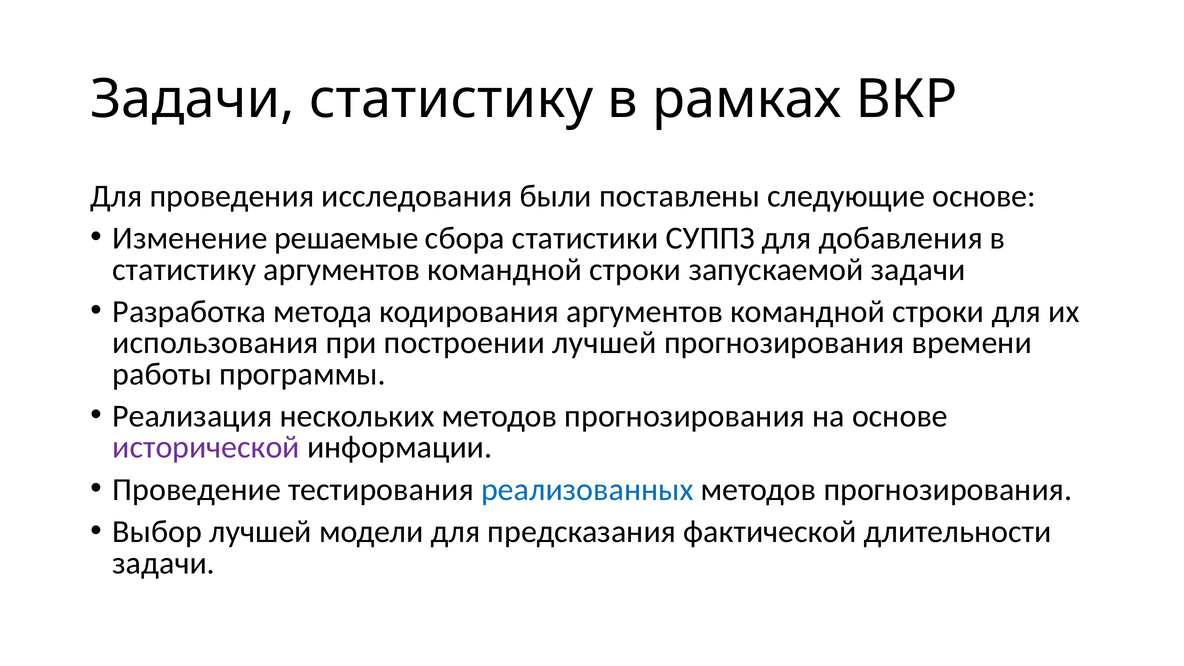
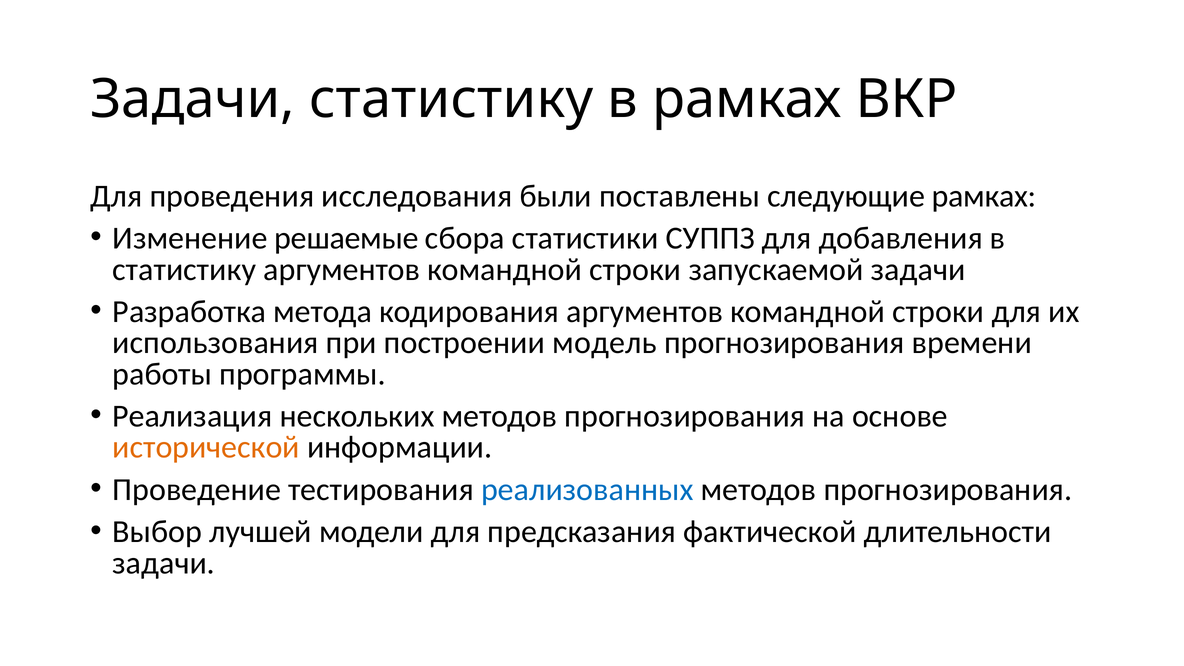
следующие основе: основе -> рамках
построении лучшей: лучшей -> модель
исторической colour: purple -> orange
